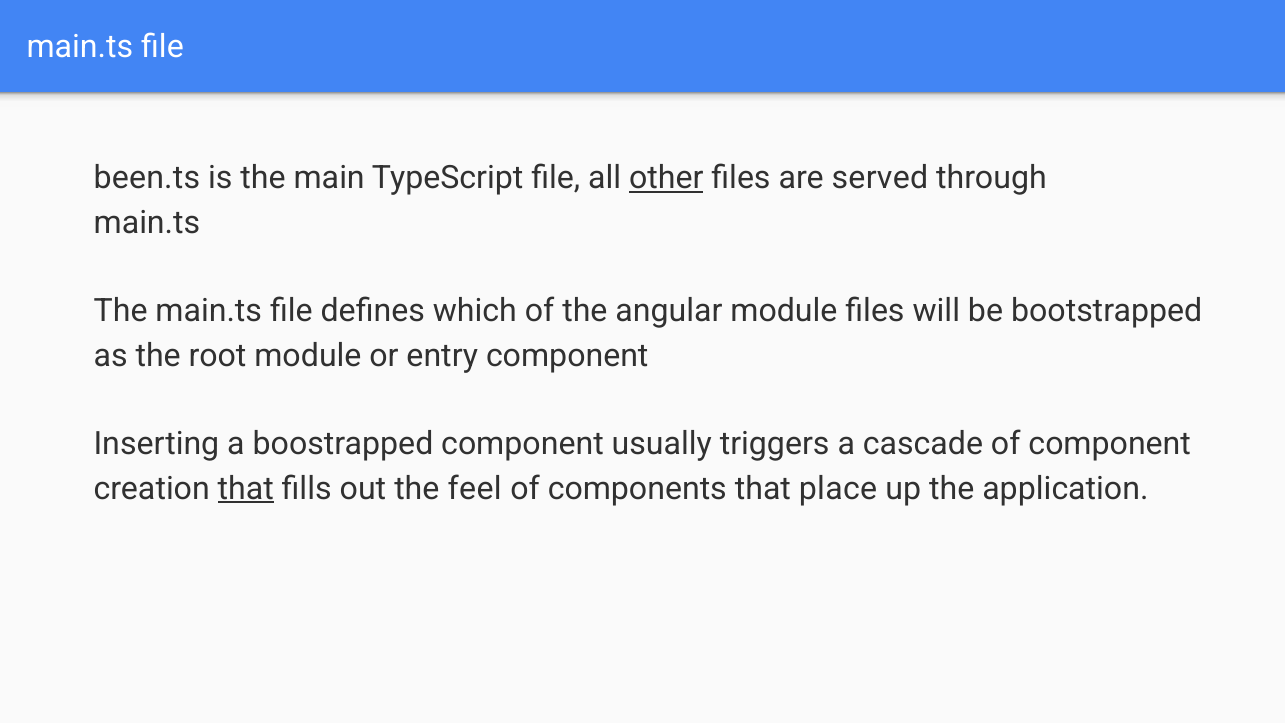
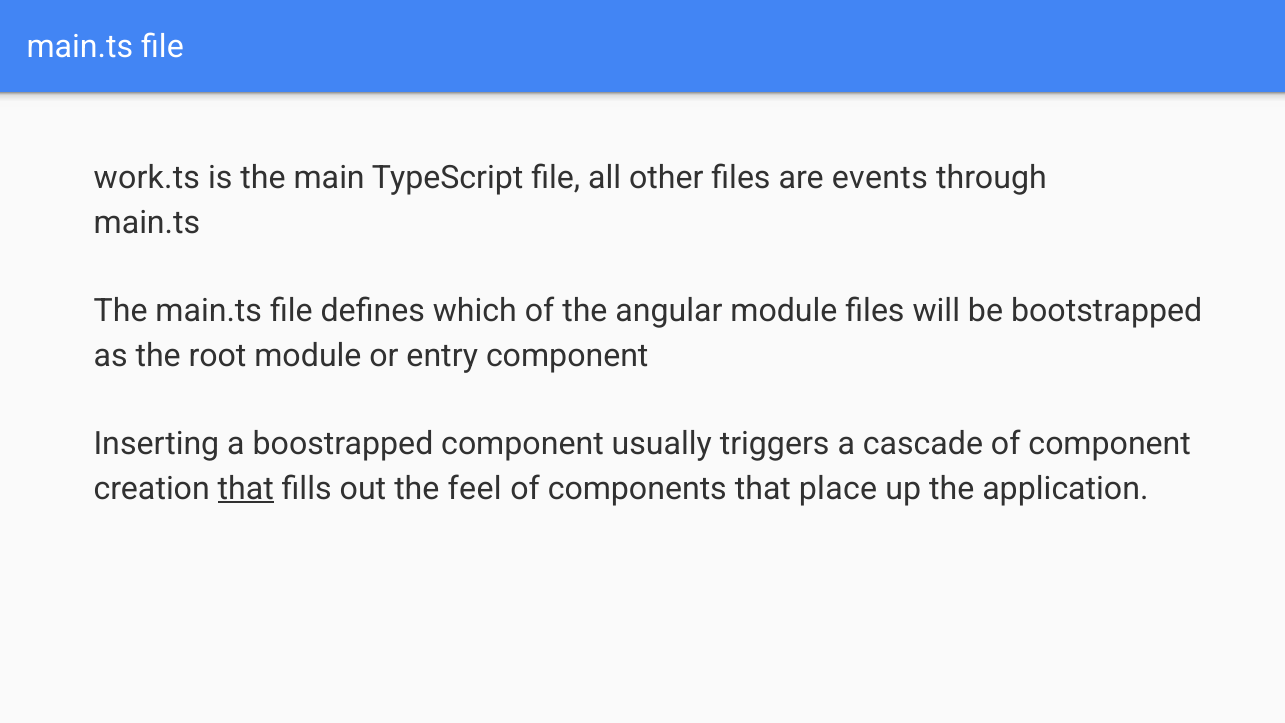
been.ts: been.ts -> work.ts
other underline: present -> none
served: served -> events
